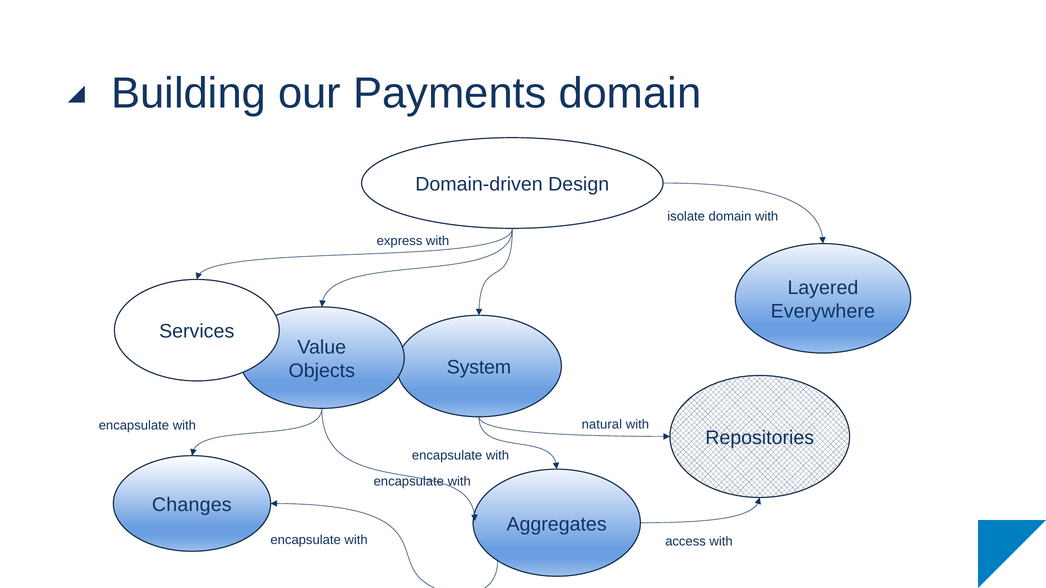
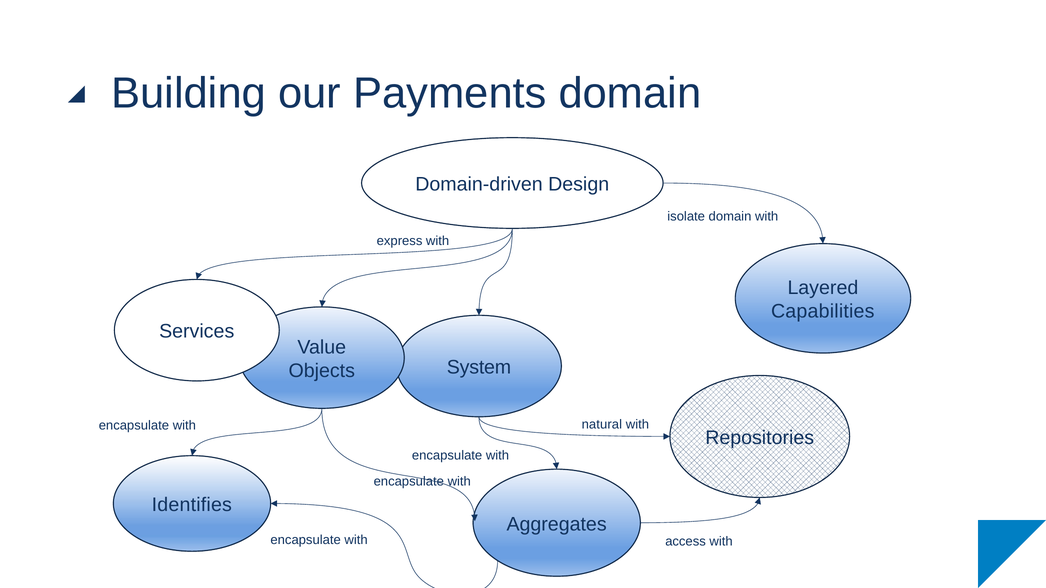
Everywhere: Everywhere -> Capabilities
Changes: Changes -> Identifies
